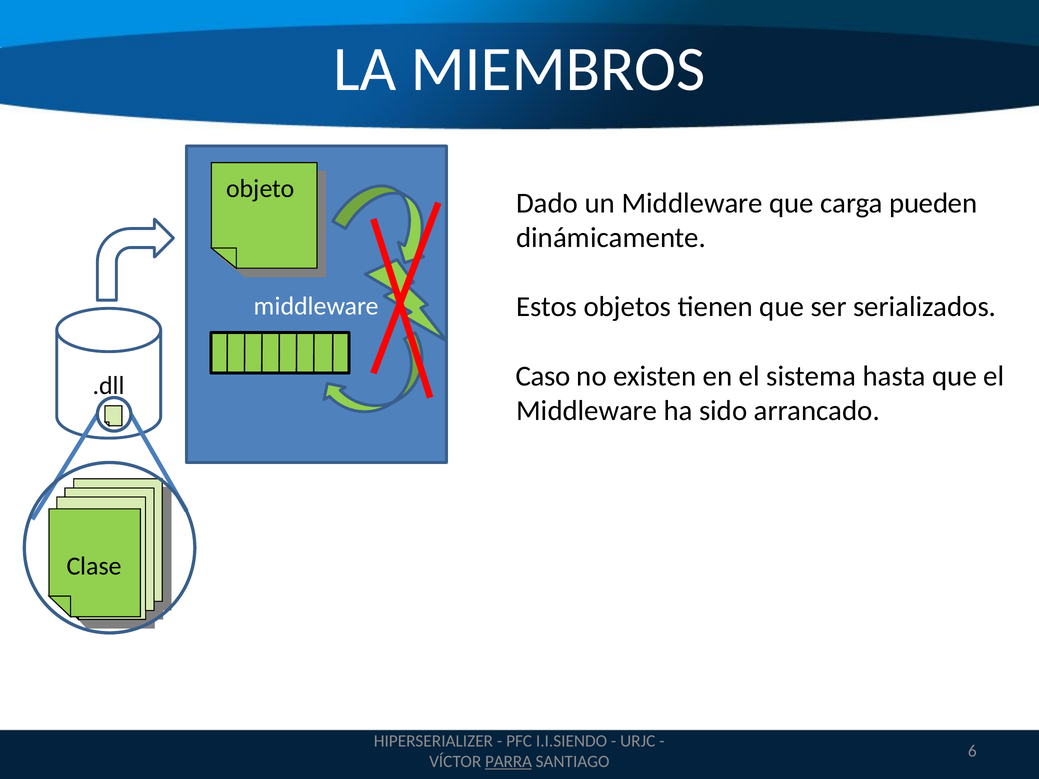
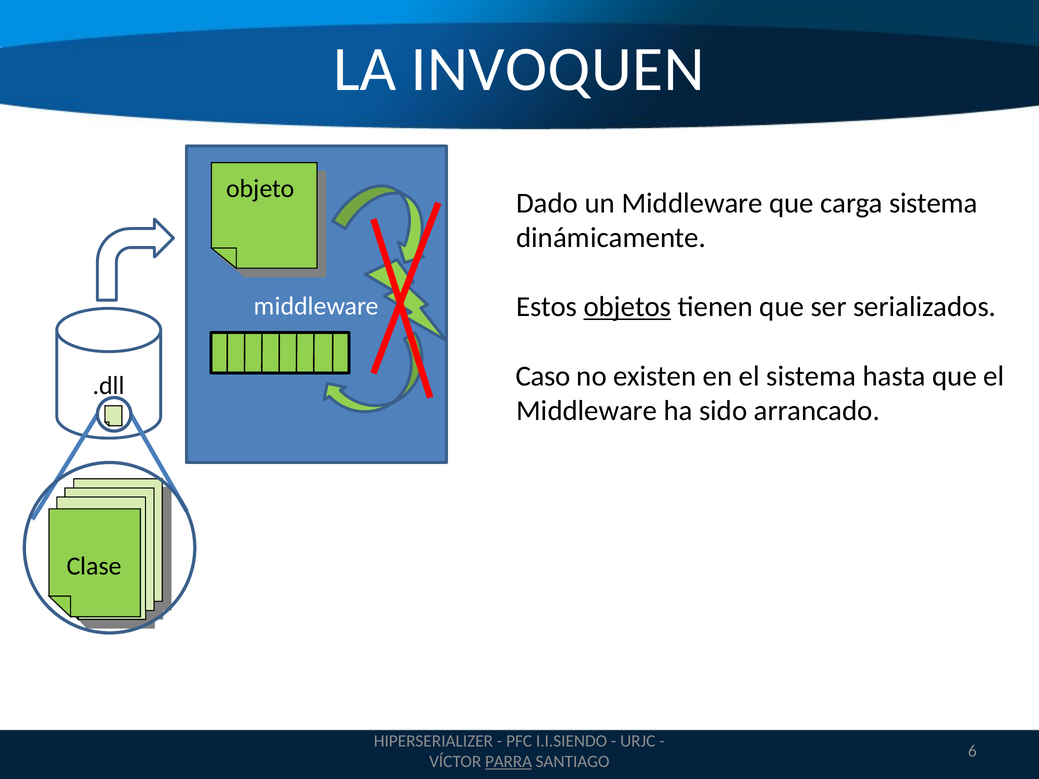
MIEMBROS: MIEMBROS -> INVOQUEN
carga pueden: pueden -> sistema
objetos underline: none -> present
